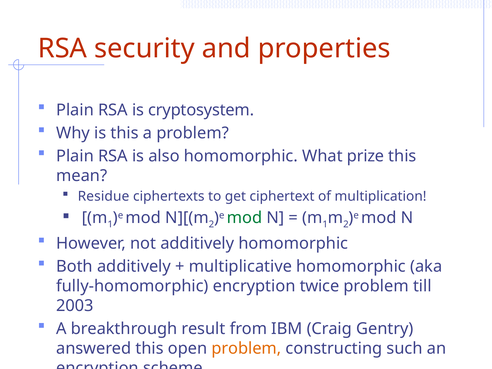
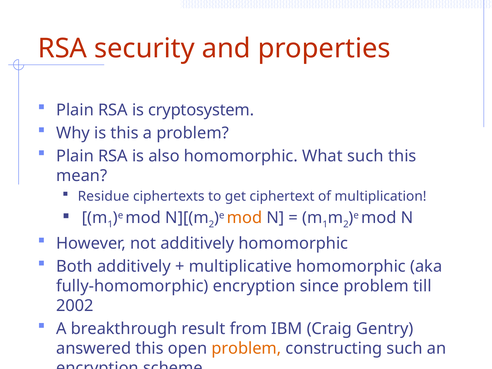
What prize: prize -> such
mod at (245, 218) colour: green -> orange
twice: twice -> since
2003: 2003 -> 2002
